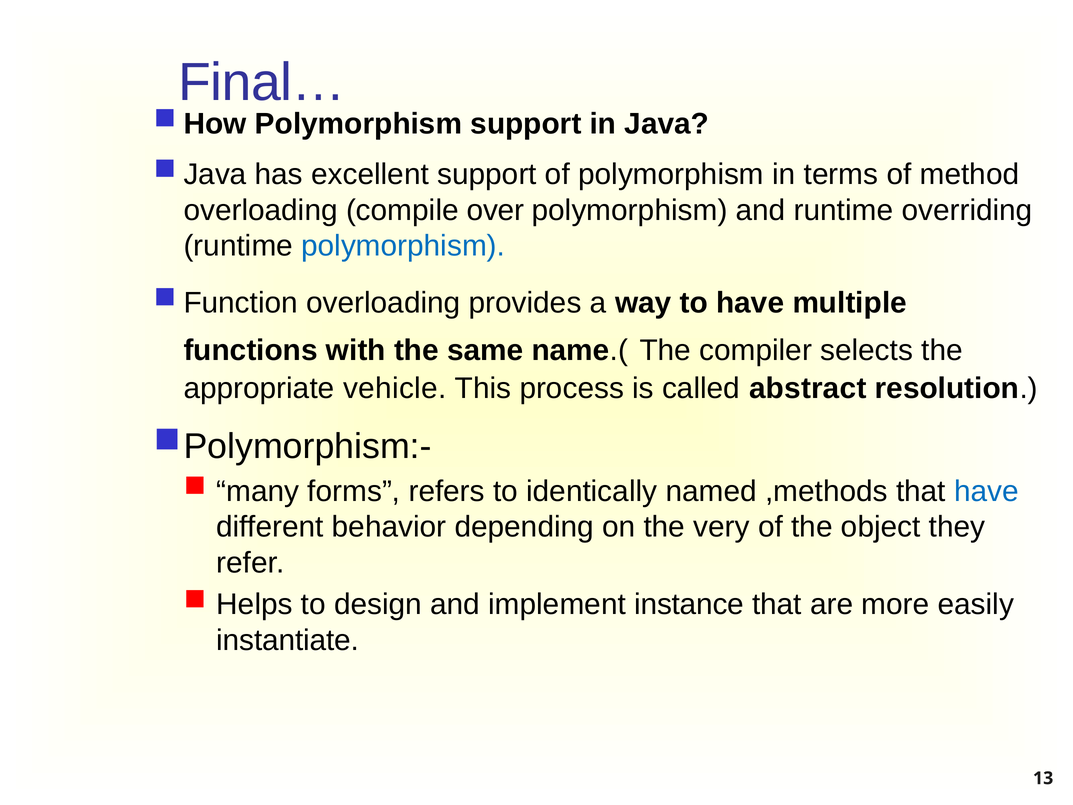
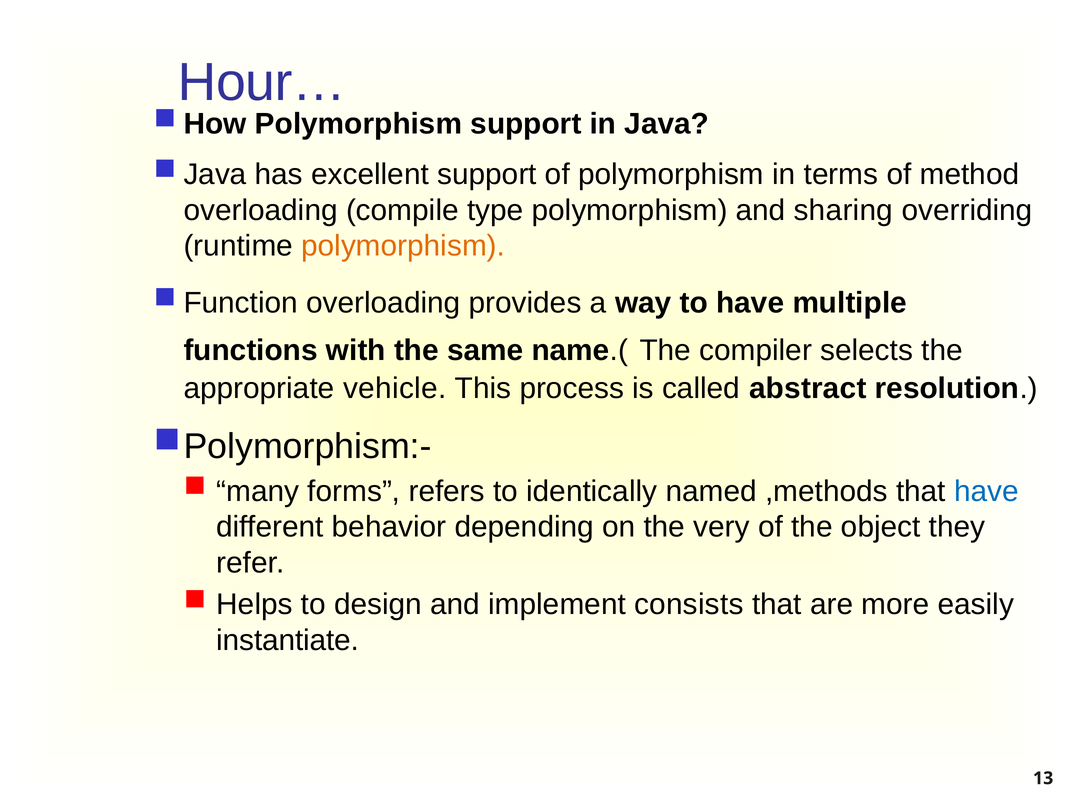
Final…: Final… -> Hour…
over: over -> type
and runtime: runtime -> sharing
polymorphism at (403, 246) colour: blue -> orange
instance: instance -> consists
